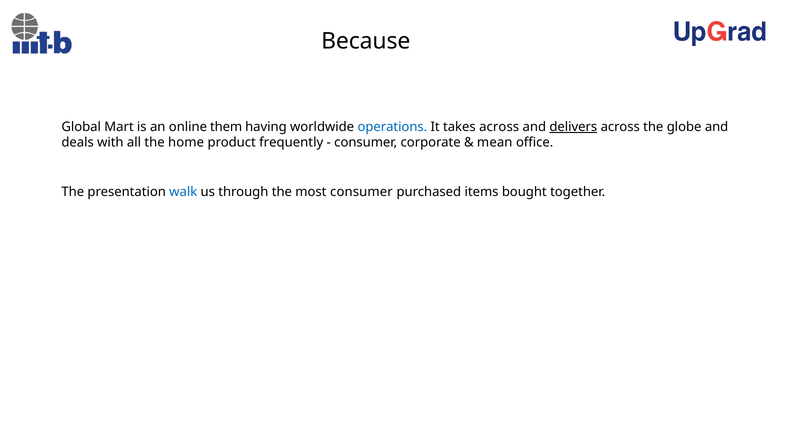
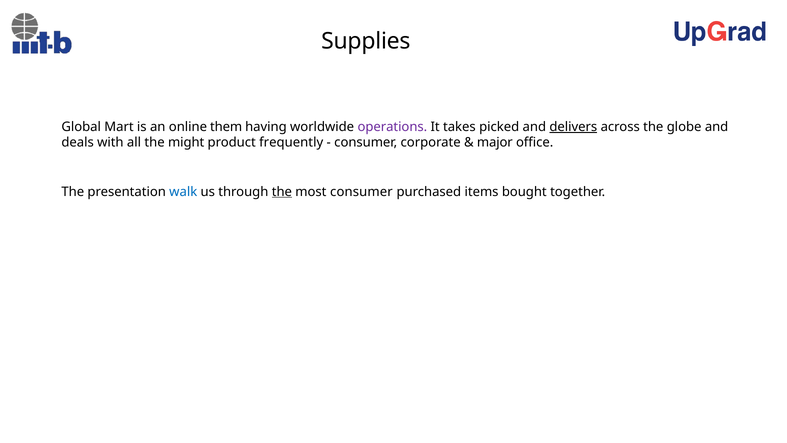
Because: Because -> Supplies
operations colour: blue -> purple
takes across: across -> picked
home: home -> might
mean: mean -> major
the at (282, 192) underline: none -> present
